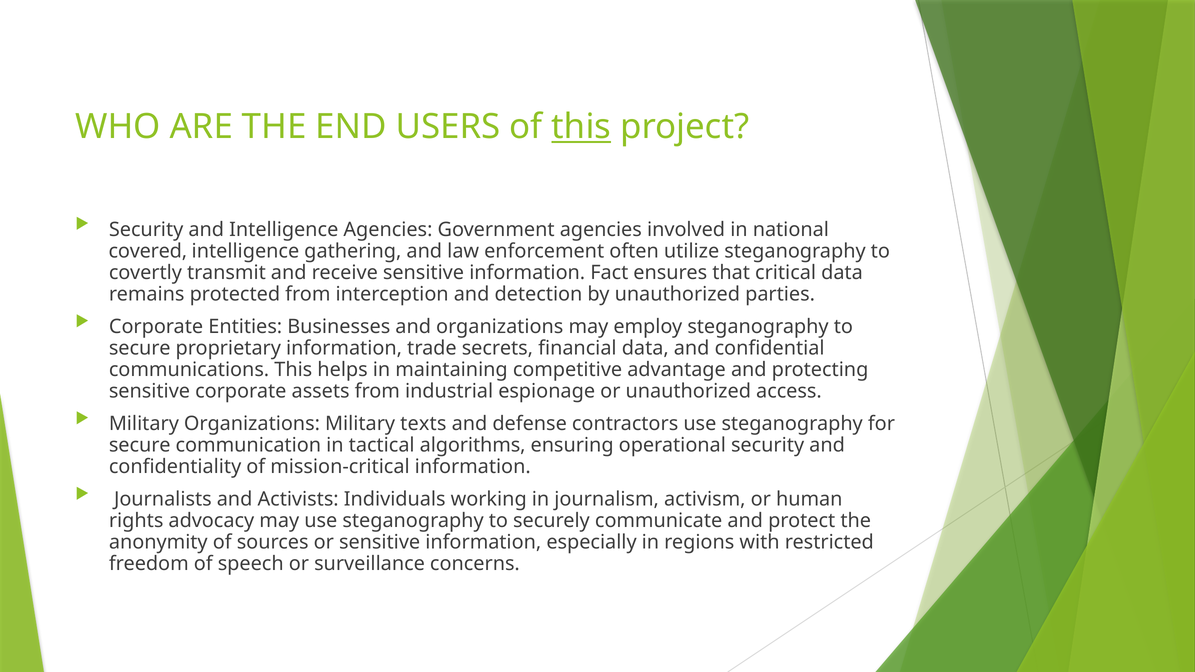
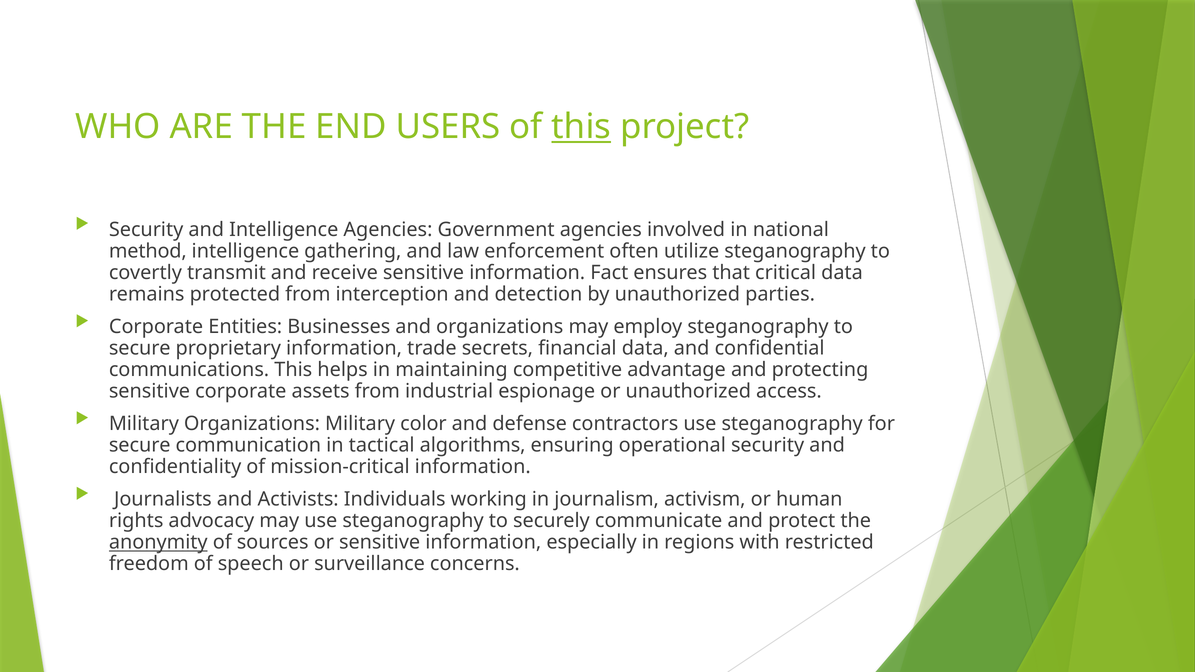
covered: covered -> method
texts: texts -> color
anonymity underline: none -> present
